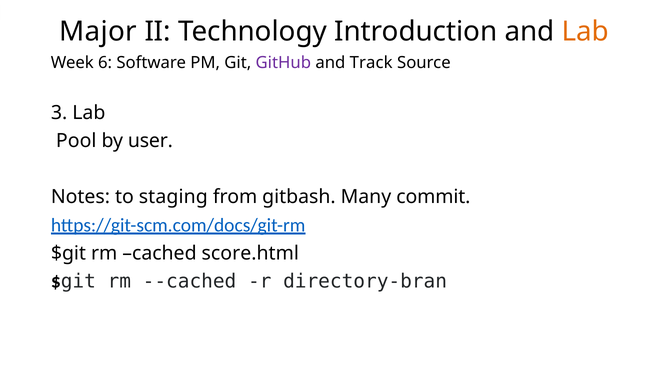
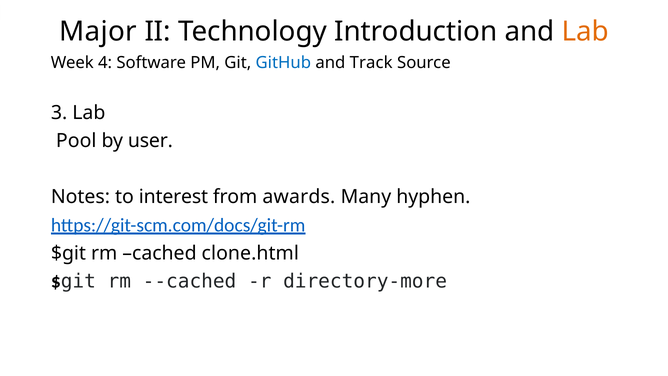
6: 6 -> 4
GitHub colour: purple -> blue
staging: staging -> interest
gitbash: gitbash -> awards
commit: commit -> hyphen
score.html: score.html -> clone.html
directory-bran: directory-bran -> directory-more
